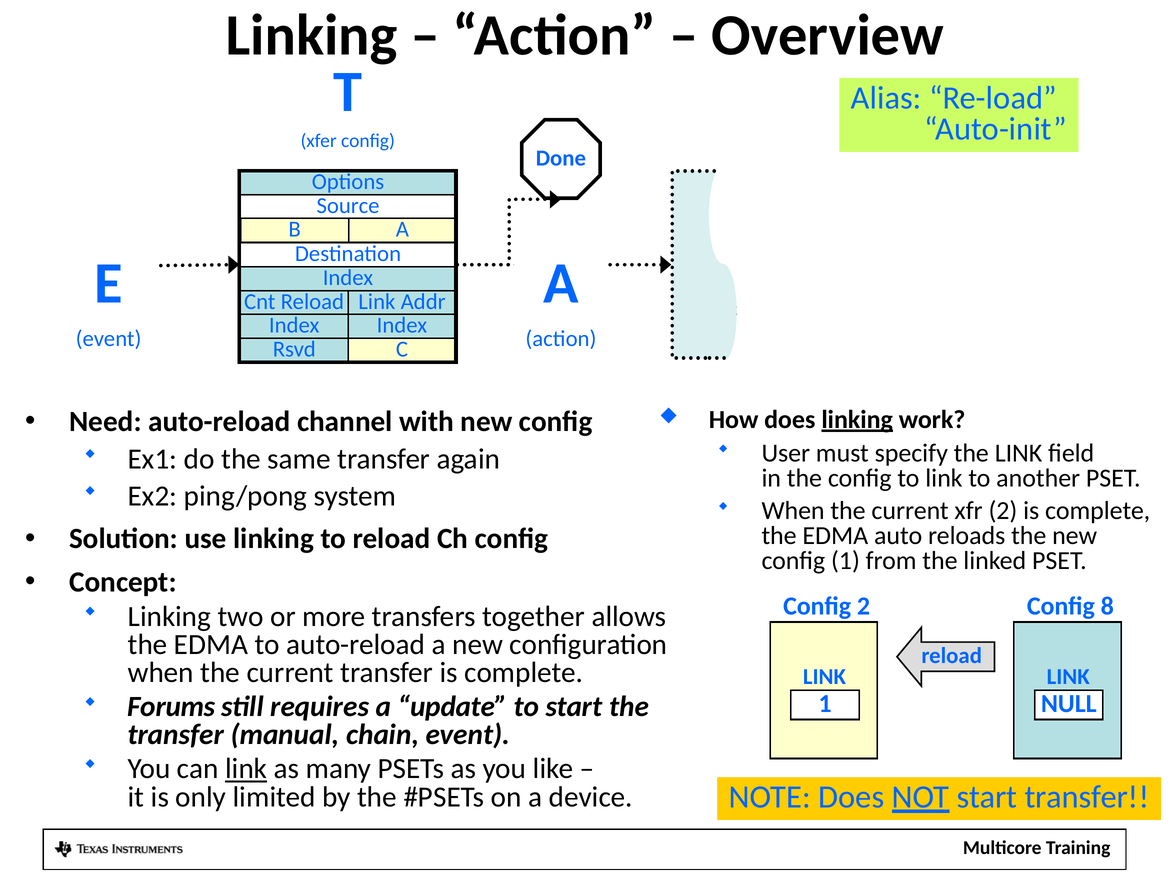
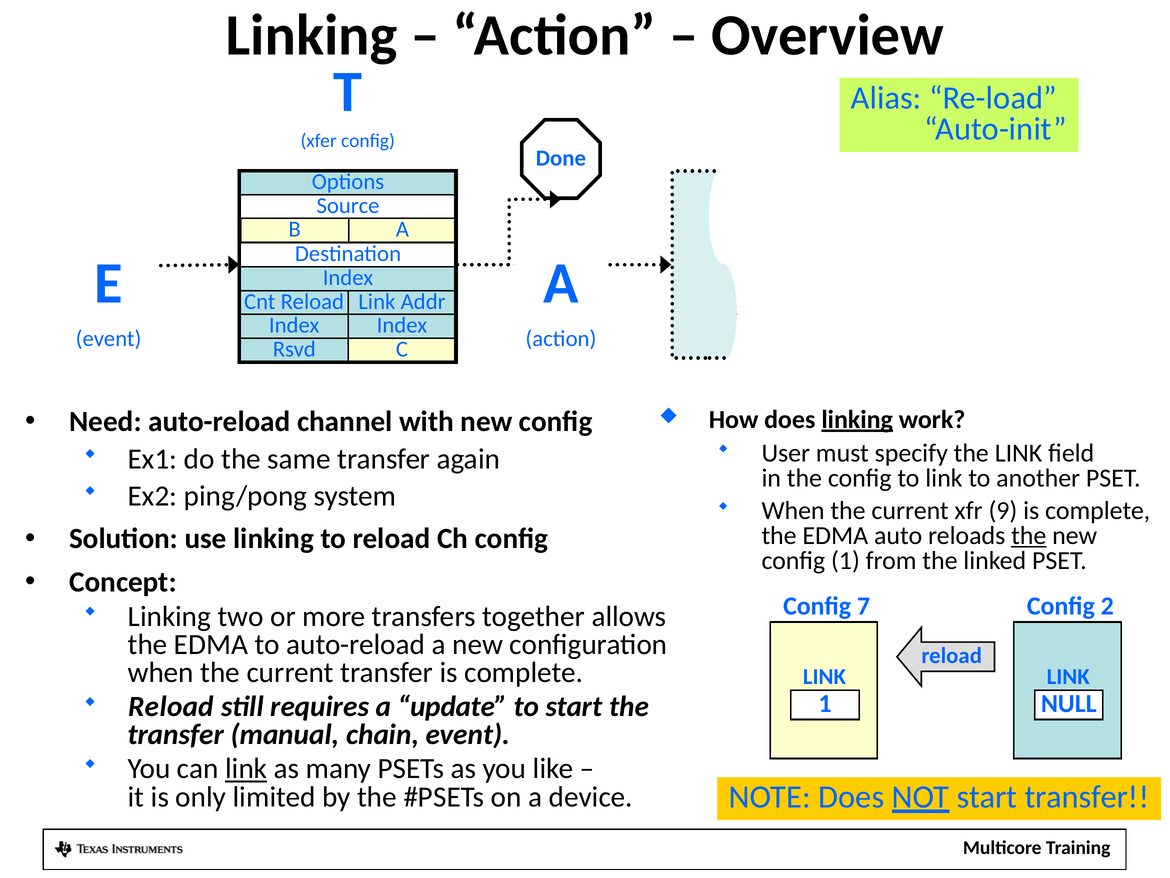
xfr 2: 2 -> 9
the at (1029, 535) underline: none -> present
Config 2: 2 -> 7
8: 8 -> 2
Forums at (171, 706): Forums -> Reload
